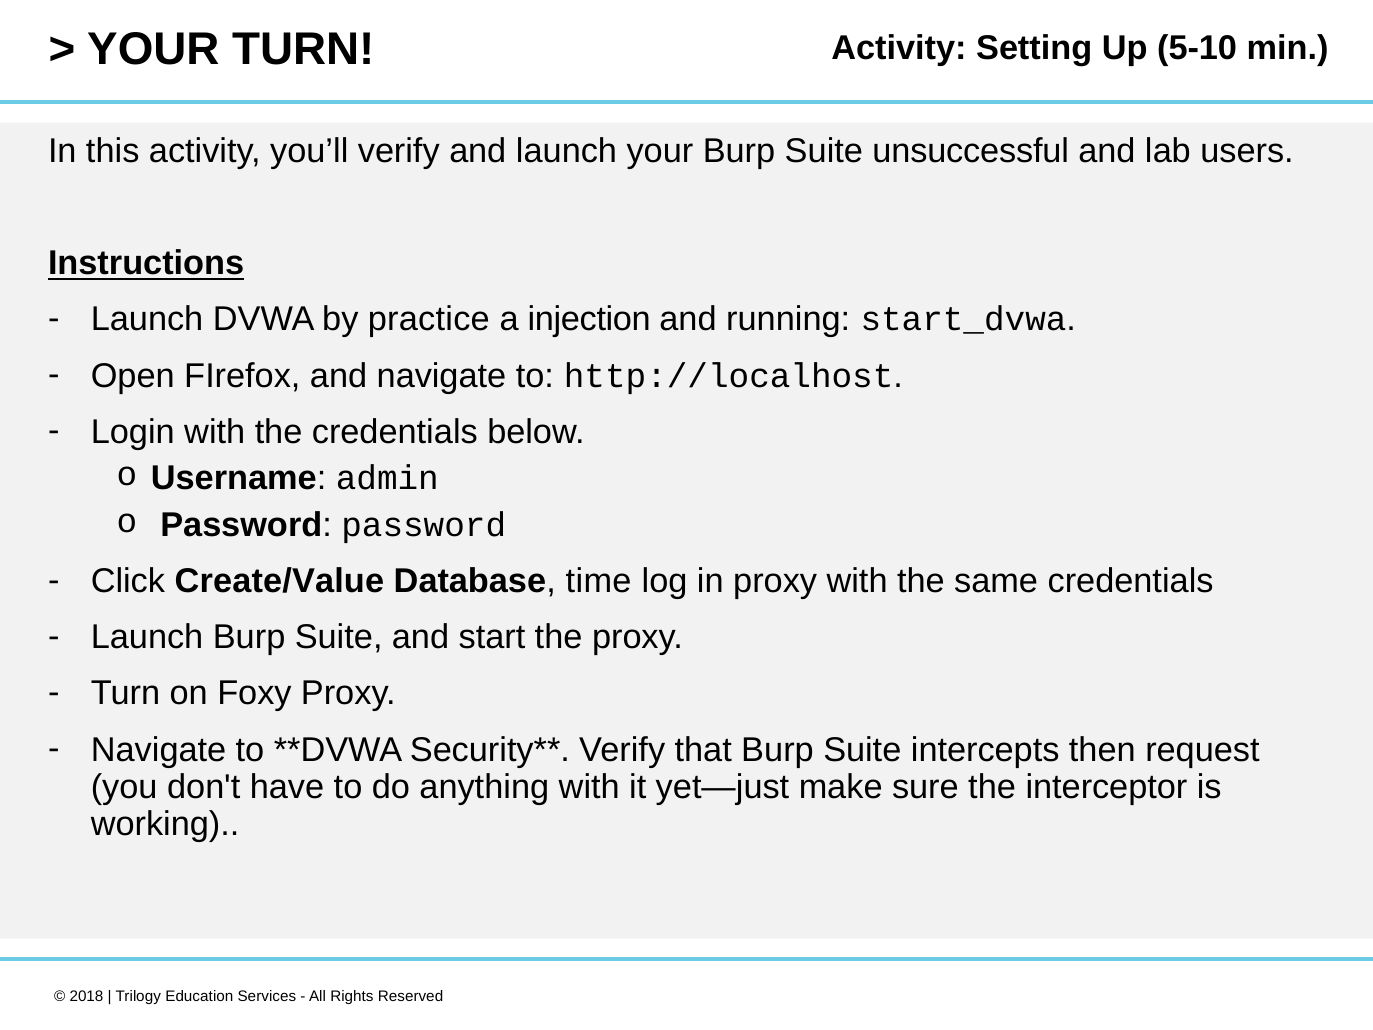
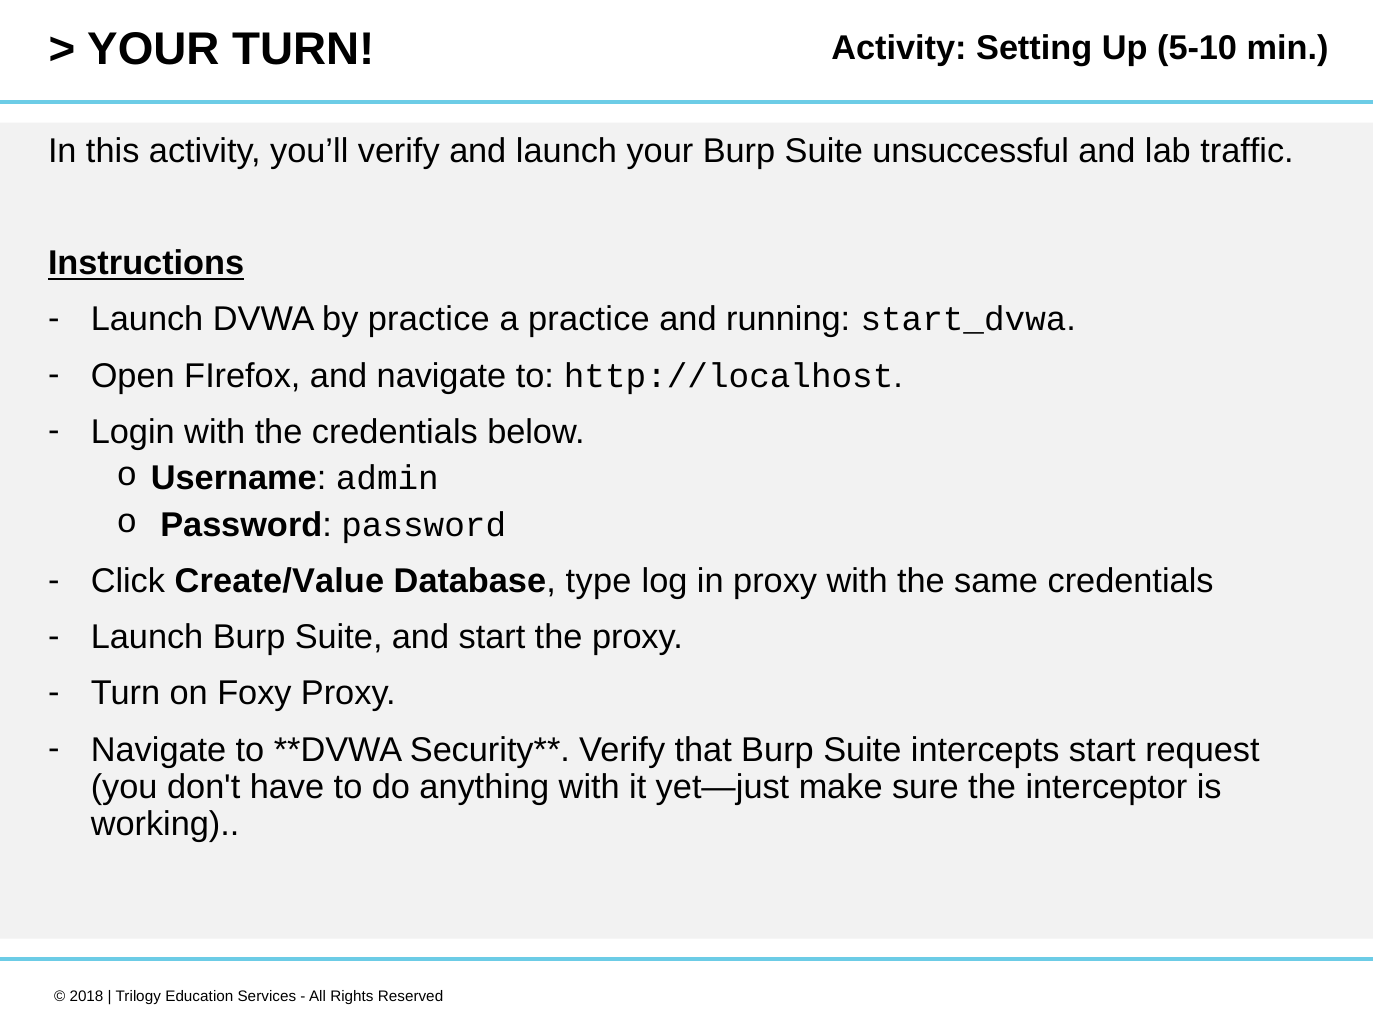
users: users -> traffic
a injection: injection -> practice
time: time -> type
intercepts then: then -> start
